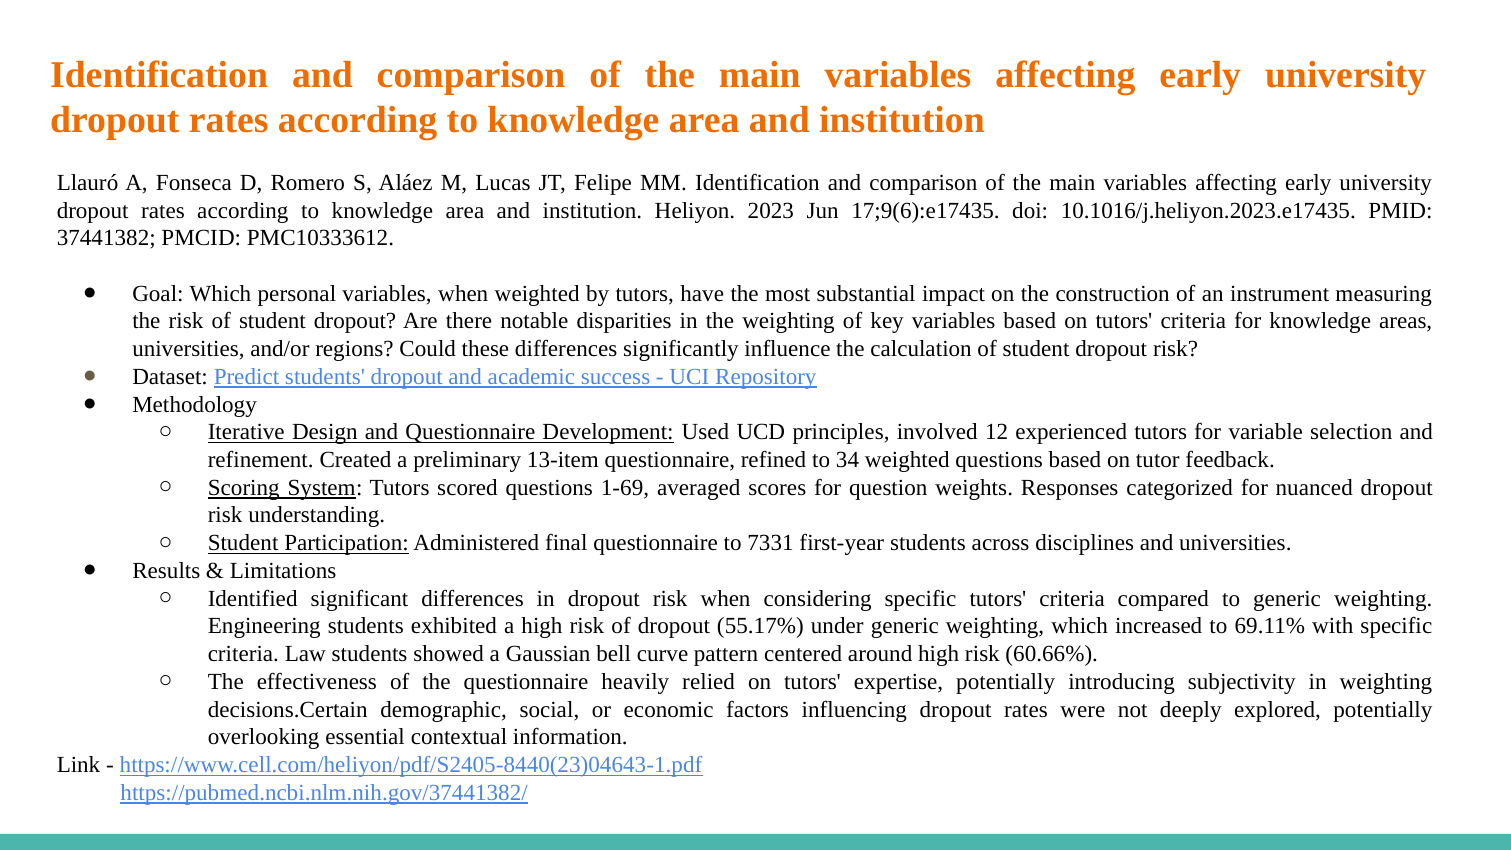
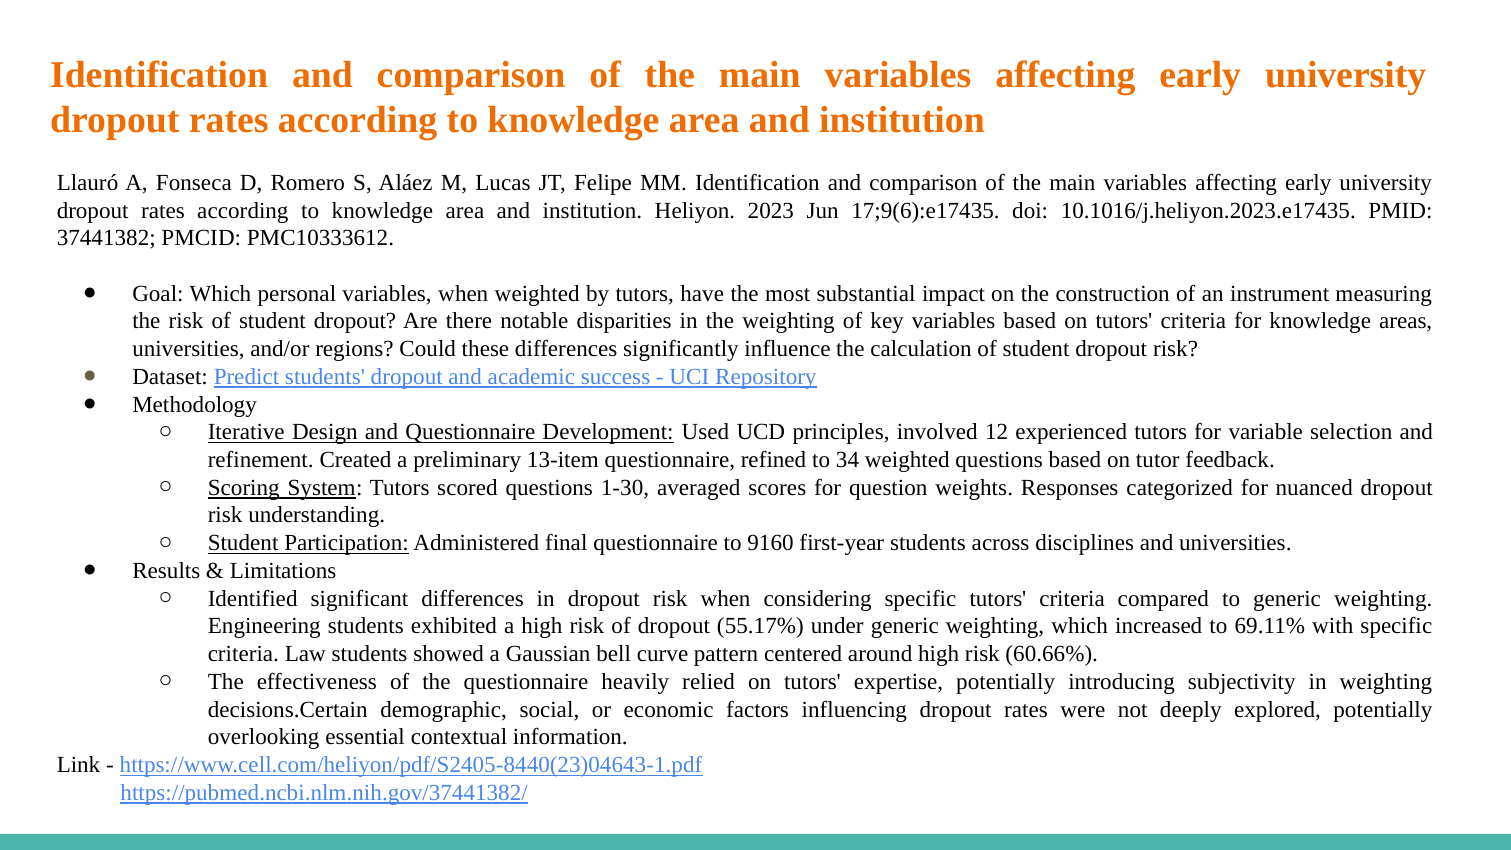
1-69: 1-69 -> 1-30
7331: 7331 -> 9160
